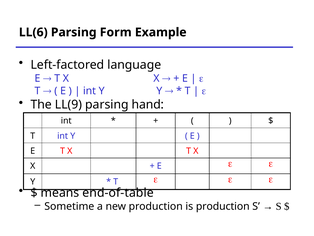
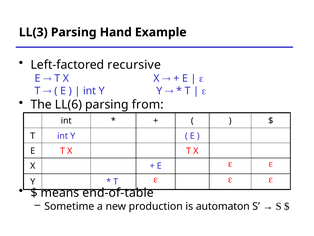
LL(6: LL(6 -> LL(3
Form: Form -> Hand
language: language -> recursive
LL(9: LL(9 -> LL(6
hand: hand -> from
is production: production -> automaton
